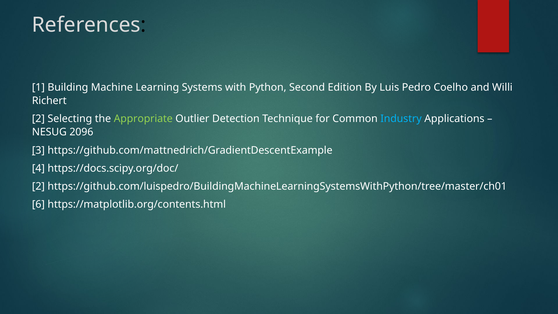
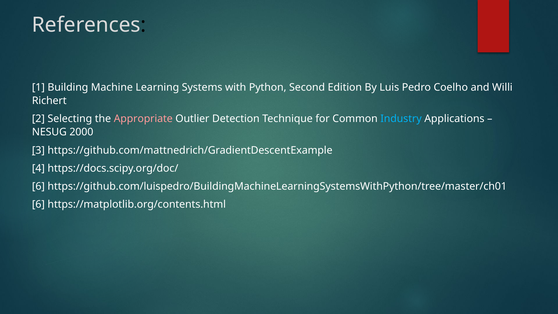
Appropriate colour: light green -> pink
2096: 2096 -> 2000
2 at (38, 186): 2 -> 6
